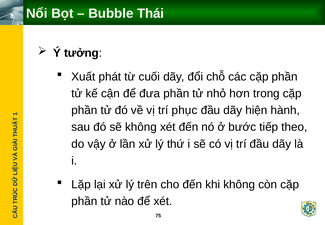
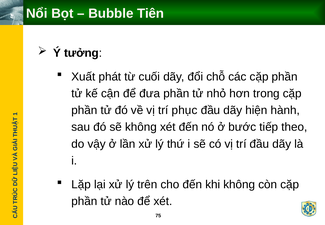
Thái: Thái -> Tiên
